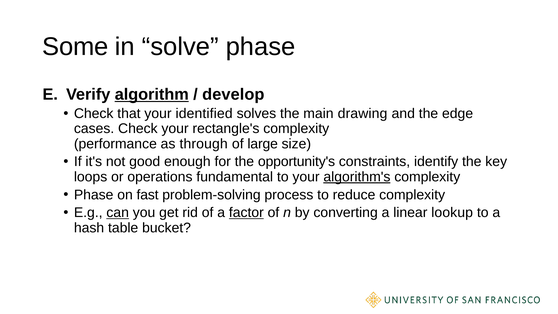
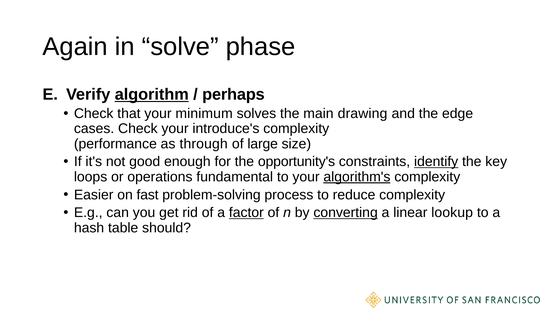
Some: Some -> Again
develop: develop -> perhaps
identified: identified -> minimum
rectangle's: rectangle's -> introduce's
identify underline: none -> present
Phase at (94, 195): Phase -> Easier
can underline: present -> none
converting underline: none -> present
bucket: bucket -> should
